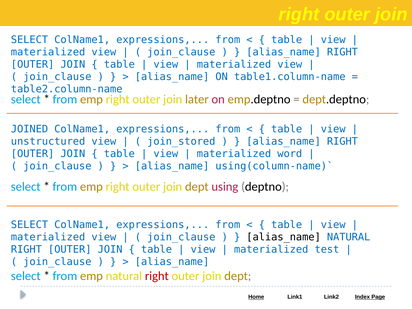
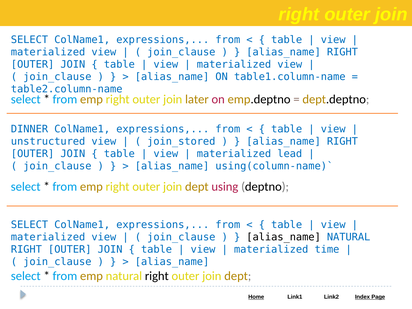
JOINED: JOINED -> DINNER
word: word -> lead
test: test -> time
right at (157, 276) colour: red -> black
